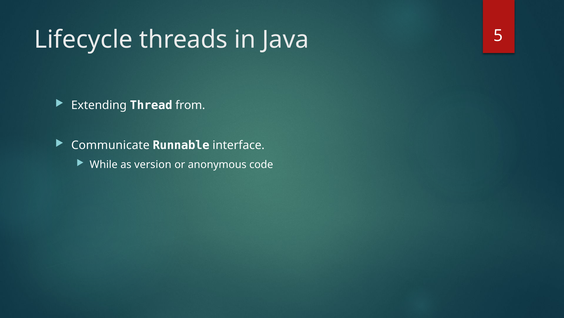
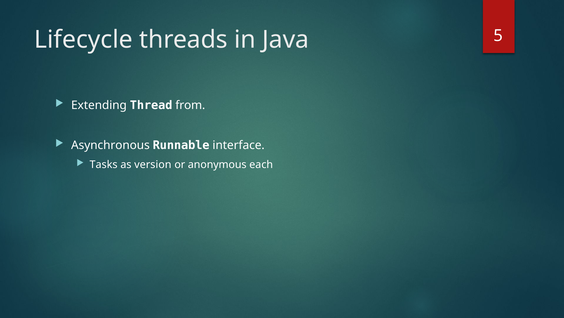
Communicate: Communicate -> Asynchronous
While: While -> Tasks
code: code -> each
